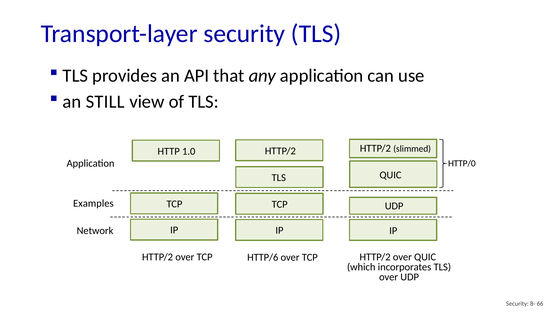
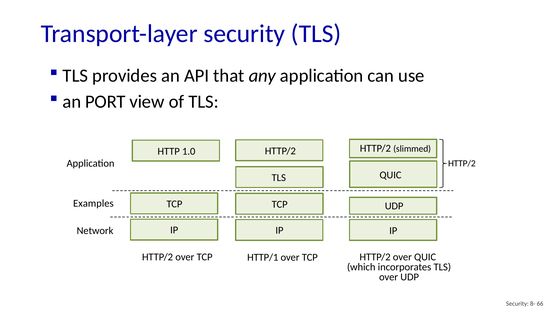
STILL: STILL -> PORT
HTTP/0 at (462, 163): HTTP/0 -> HTTP/2
HTTP/6: HTTP/6 -> HTTP/1
